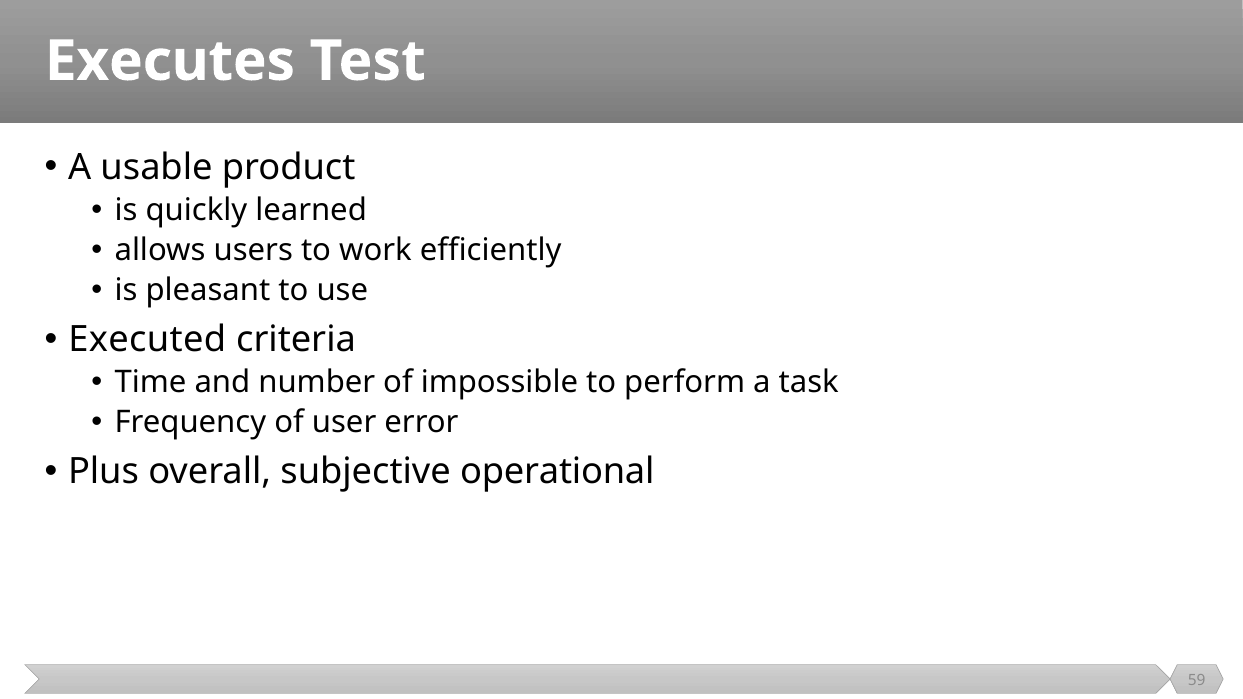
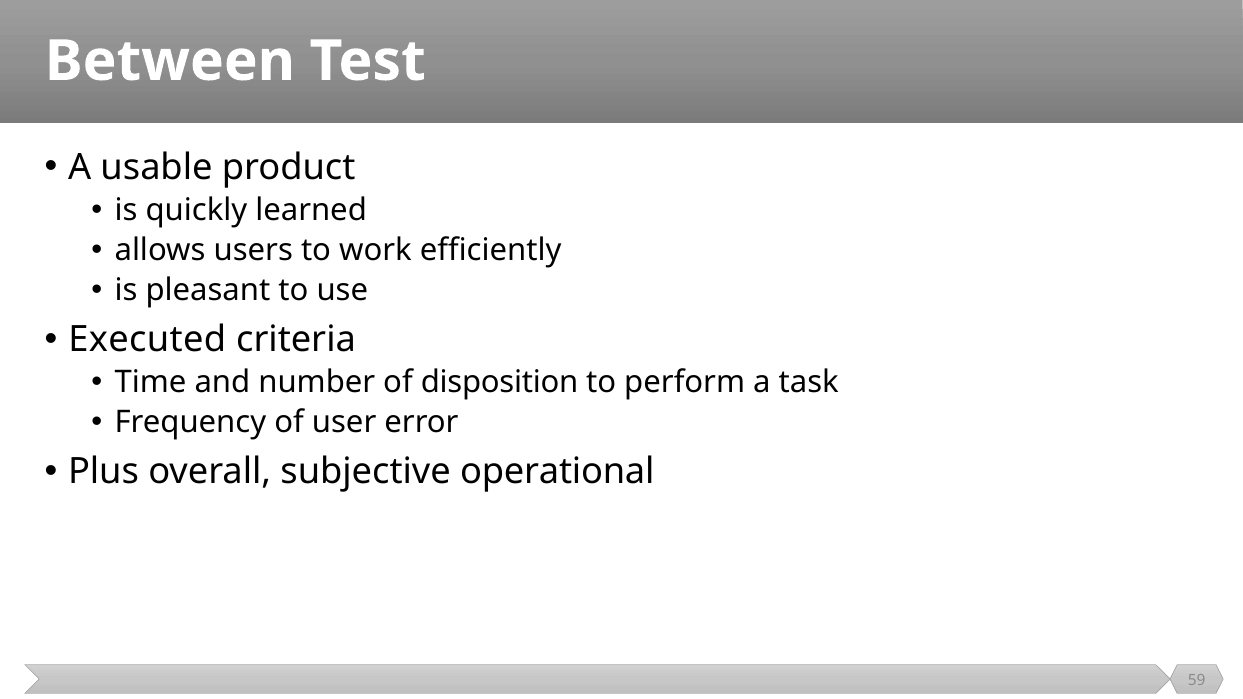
Executes: Executes -> Between
impossible: impossible -> disposition
